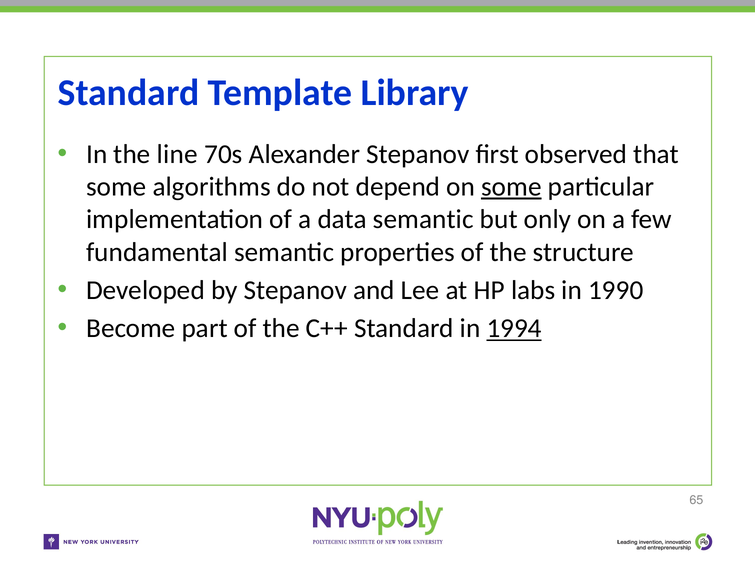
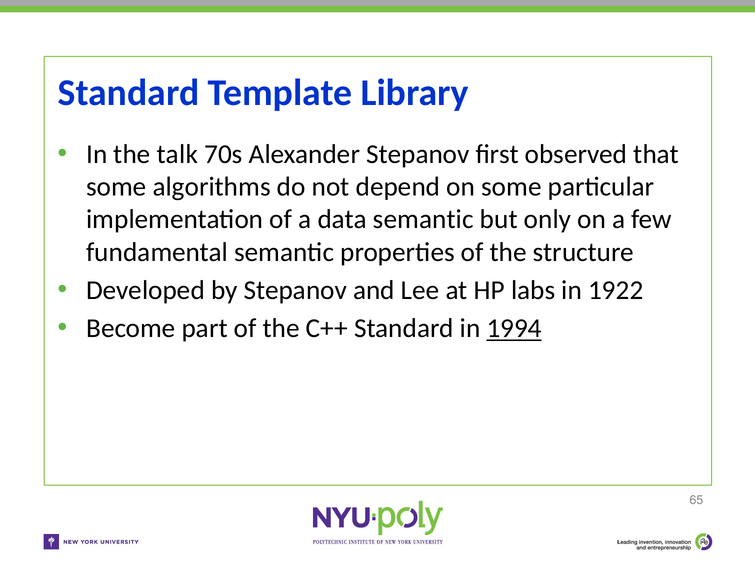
line: line -> talk
some at (511, 187) underline: present -> none
1990: 1990 -> 1922
